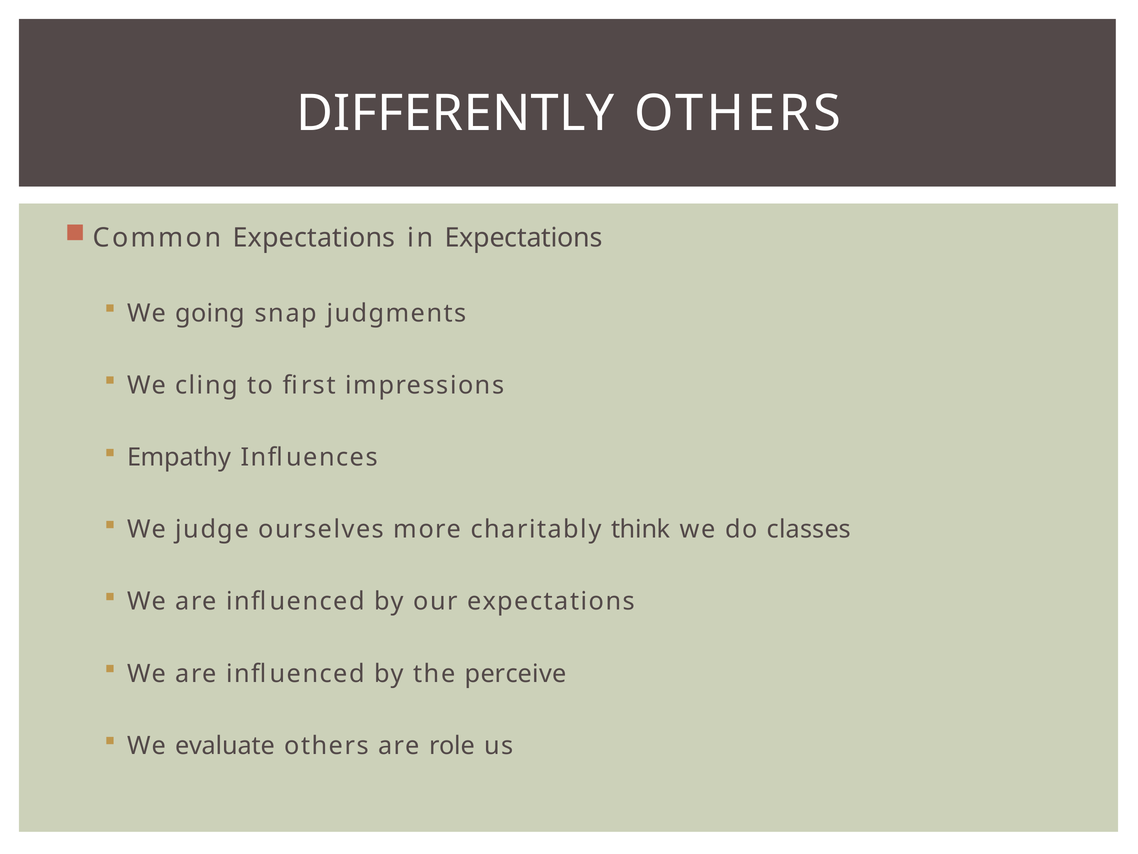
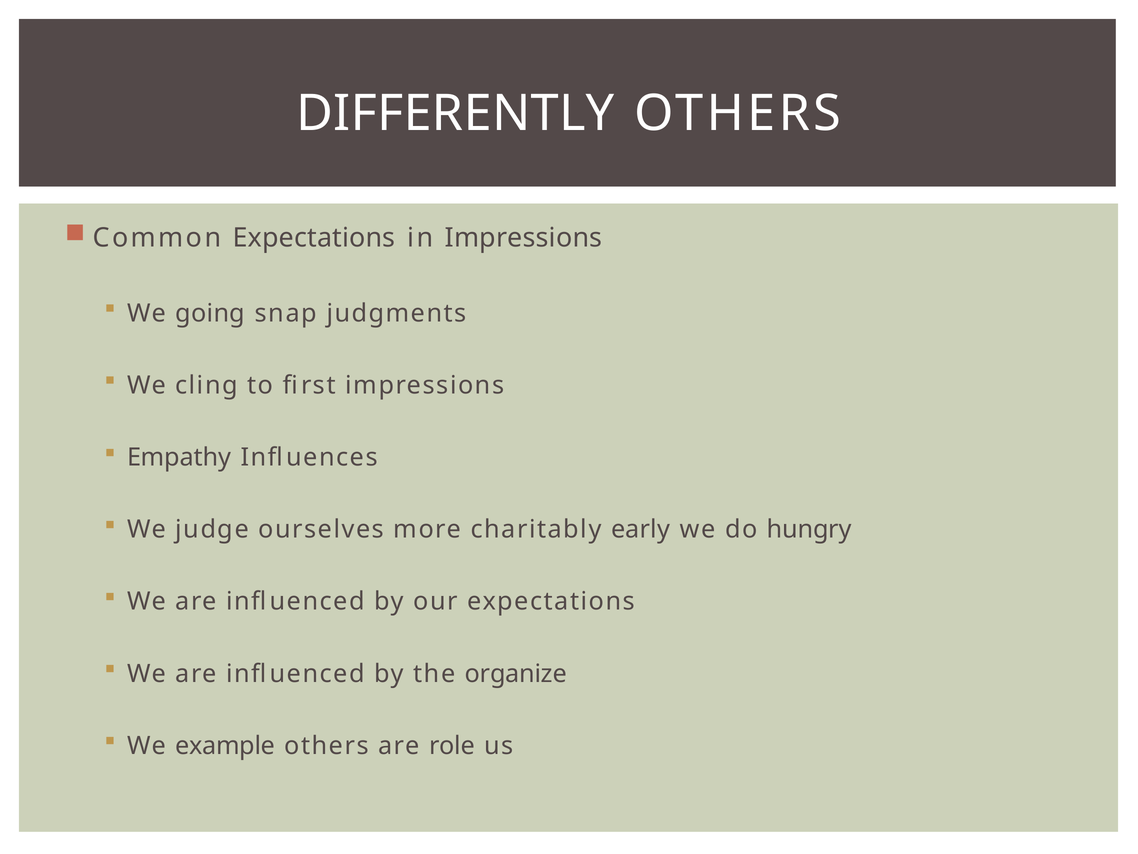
in Expectations: Expectations -> Impressions
think: think -> early
classes: classes -> hungry
perceive: perceive -> organize
evaluate: evaluate -> example
